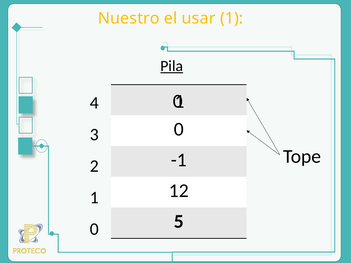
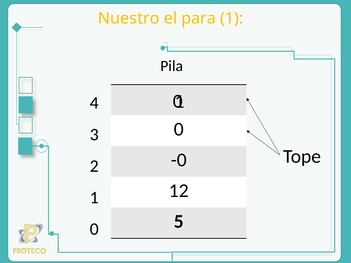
usar: usar -> para
Pila underline: present -> none
-1: -1 -> -0
